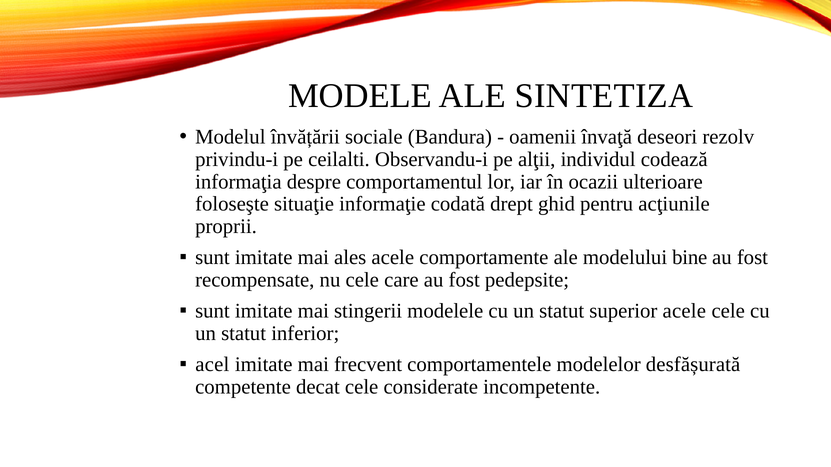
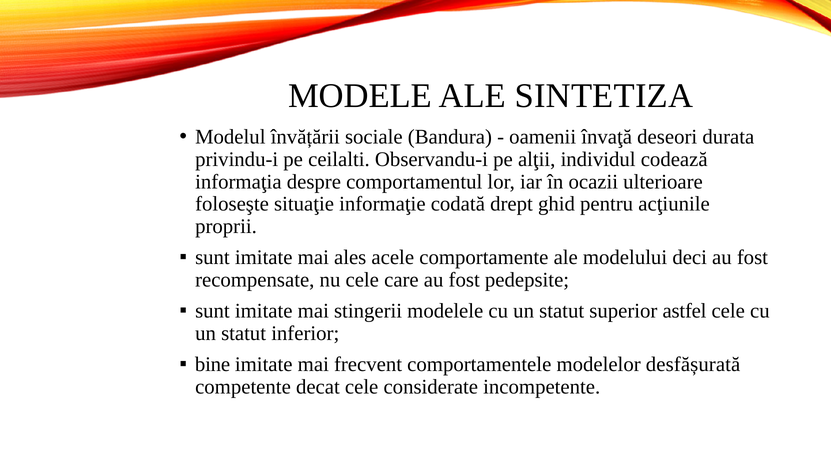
rezolv: rezolv -> durata
bine: bine -> deci
superior acele: acele -> astfel
acel: acel -> bine
